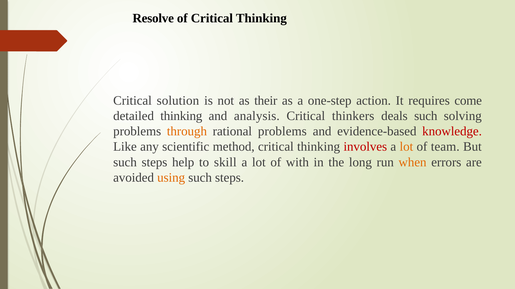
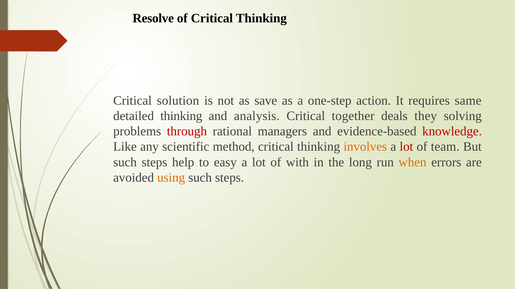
their: their -> save
come: come -> same
thinkers: thinkers -> together
deals such: such -> they
through colour: orange -> red
rational problems: problems -> managers
involves colour: red -> orange
lot at (406, 147) colour: orange -> red
skill: skill -> easy
